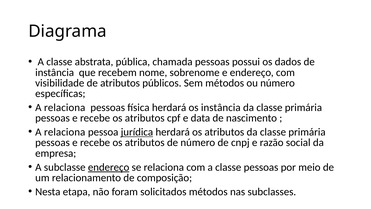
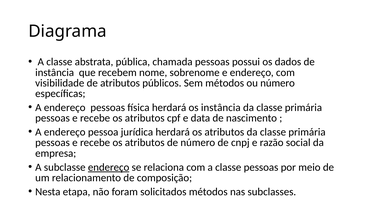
relaciona at (65, 107): relaciona -> endereço
relaciona at (65, 132): relaciona -> endereço
jurídica underline: present -> none
